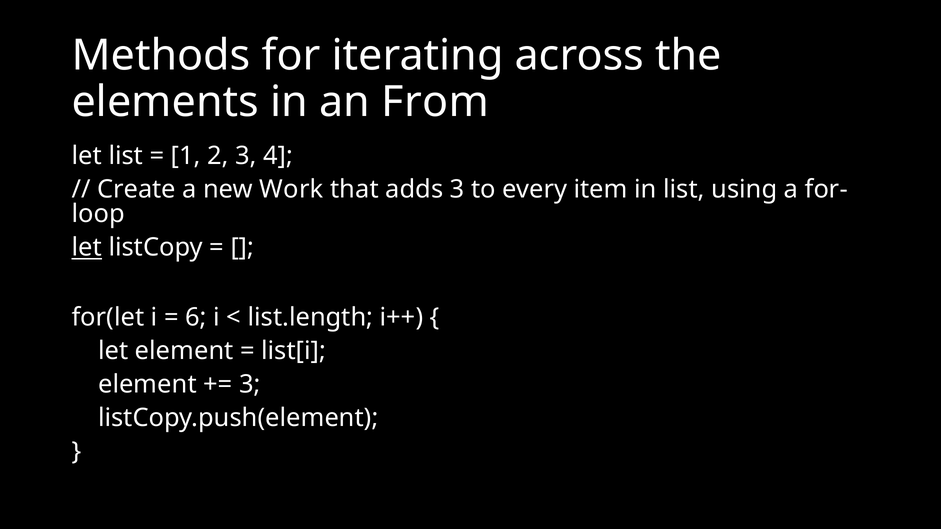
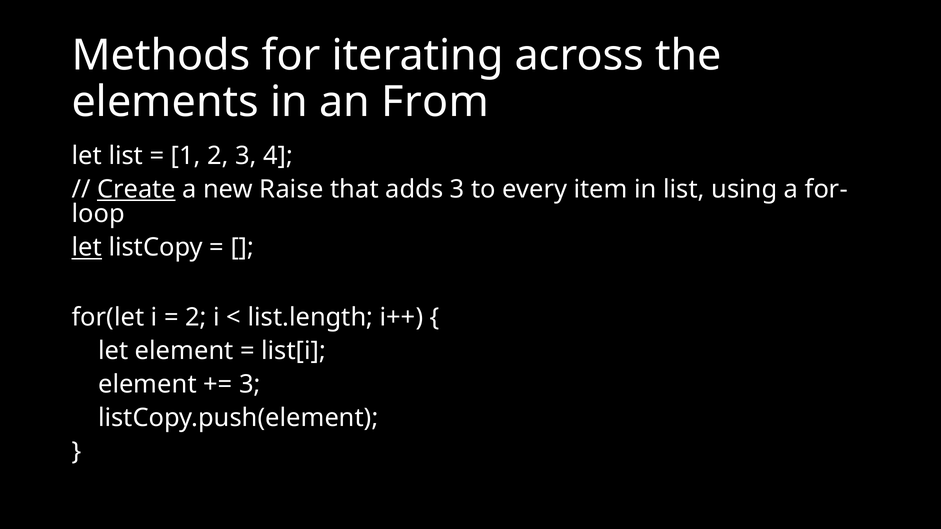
Create underline: none -> present
Work: Work -> Raise
6 at (196, 318): 6 -> 2
